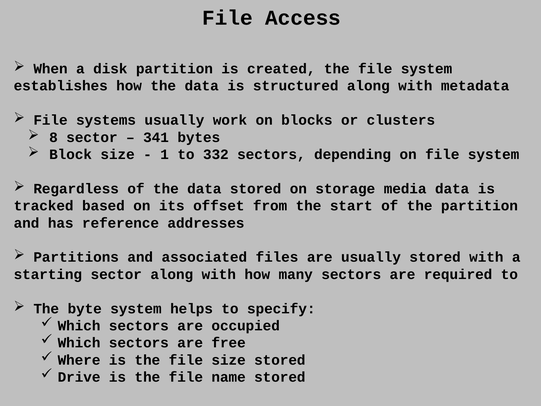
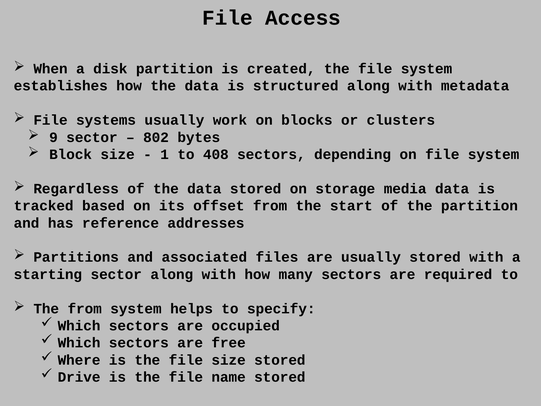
8: 8 -> 9
341: 341 -> 802
332: 332 -> 408
The byte: byte -> from
